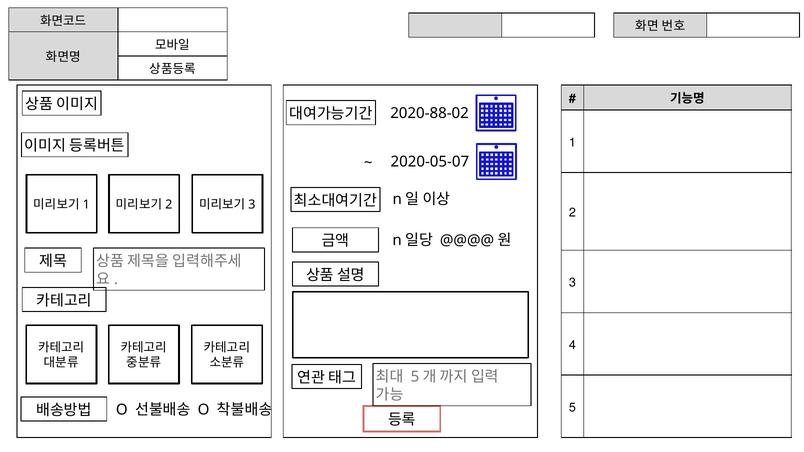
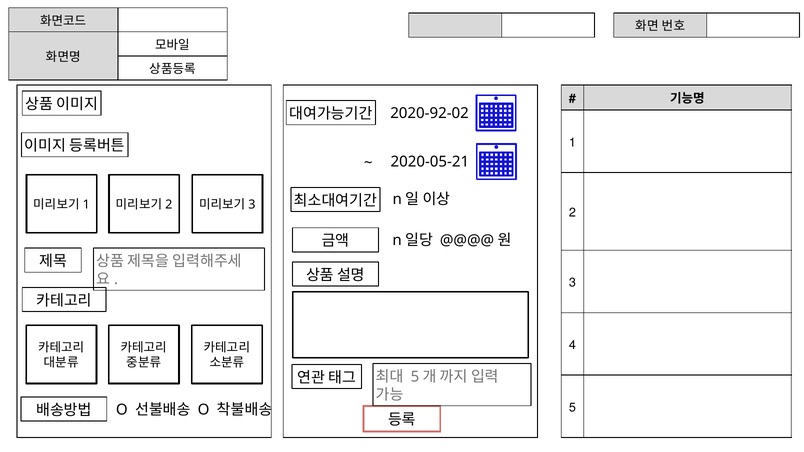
2020-88-02: 2020-88-02 -> 2020-92-02
2020-05-07: 2020-05-07 -> 2020-05-21
